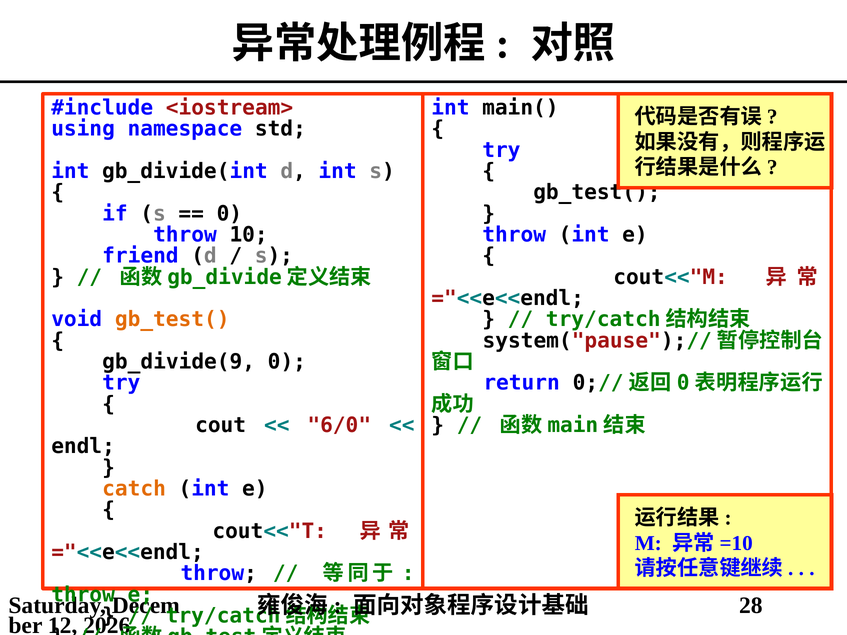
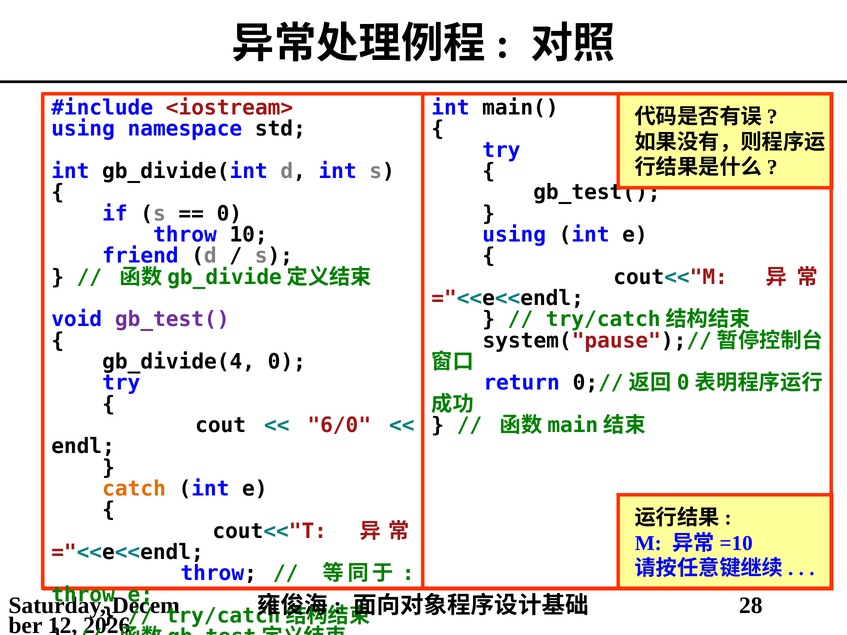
throw at (514, 235): throw -> using
gb_test( at (172, 320) colour: orange -> purple
gb_divide(9: gb_divide(9 -> gb_divide(4
